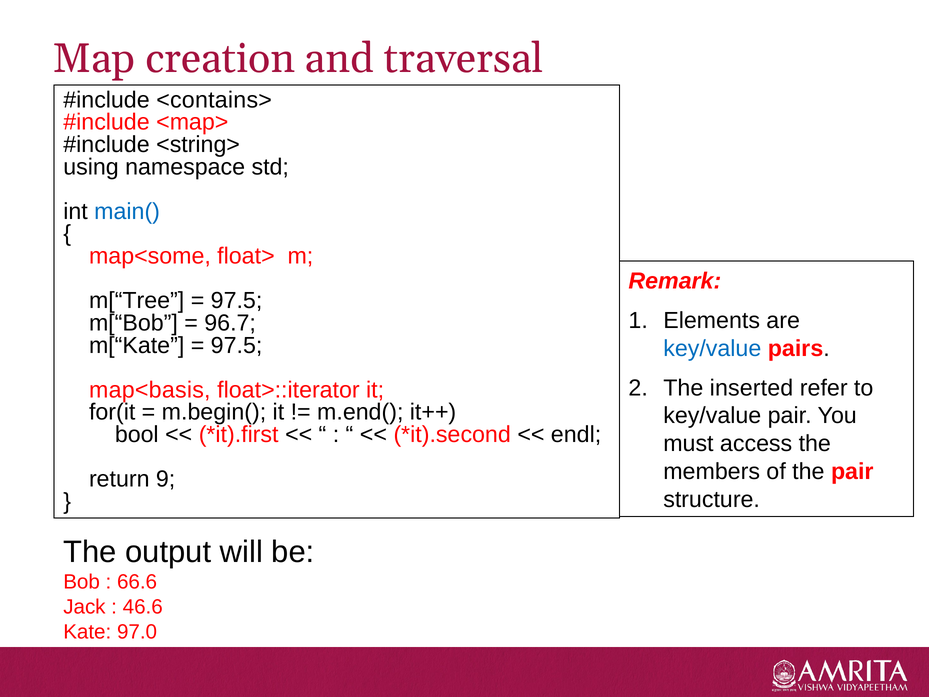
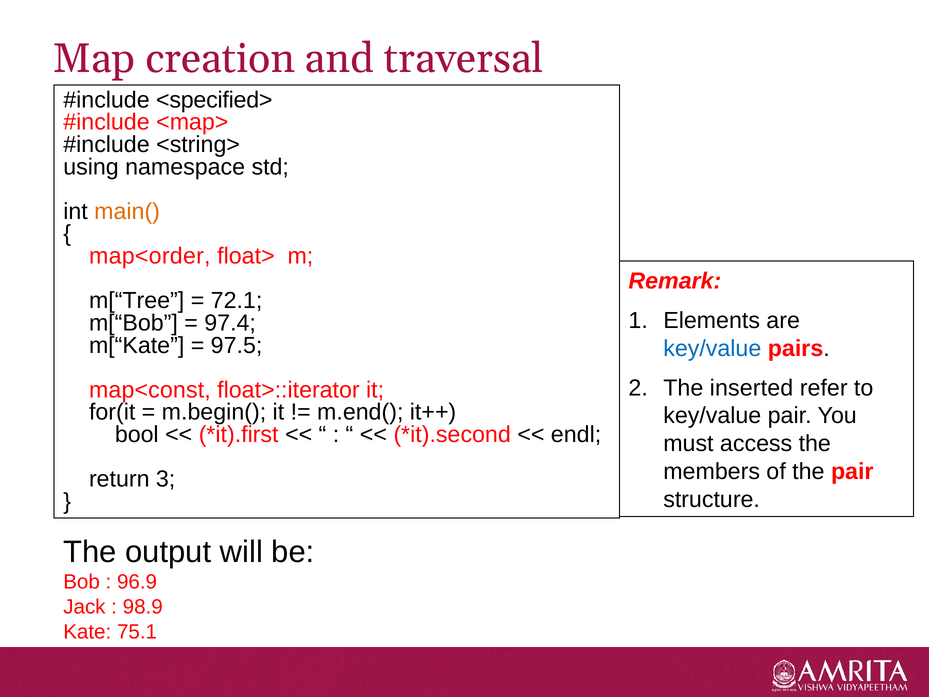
<contains>: <contains> -> <specified>
main( colour: blue -> orange
map<some: map<some -> map<order
97.5 at (237, 301): 97.5 -> 72.1
96.7: 96.7 -> 97.4
map<basis: map<basis -> map<const
9: 9 -> 3
66.6: 66.6 -> 96.9
46.6: 46.6 -> 98.9
97.0: 97.0 -> 75.1
